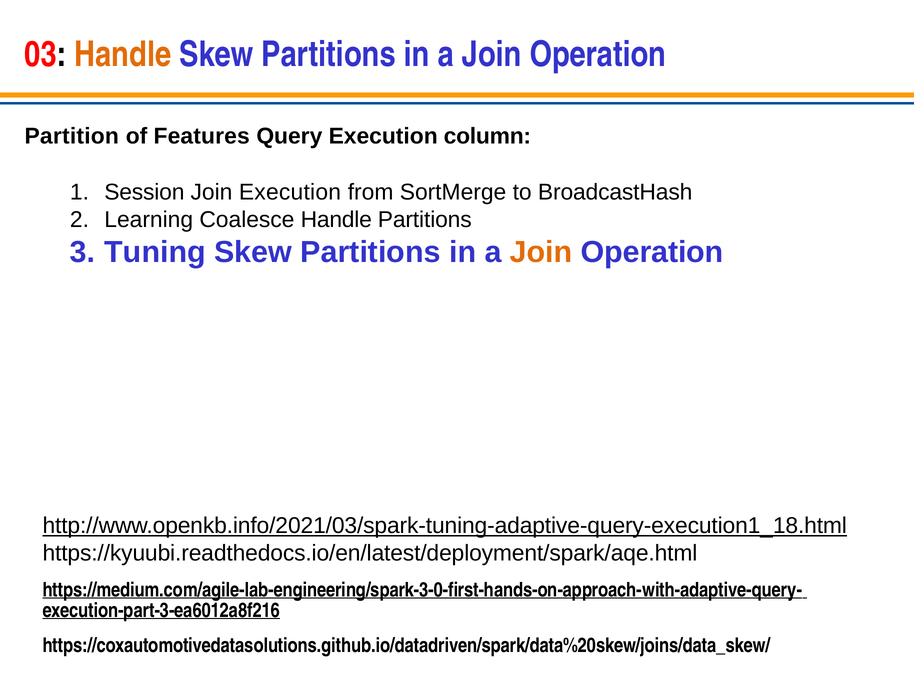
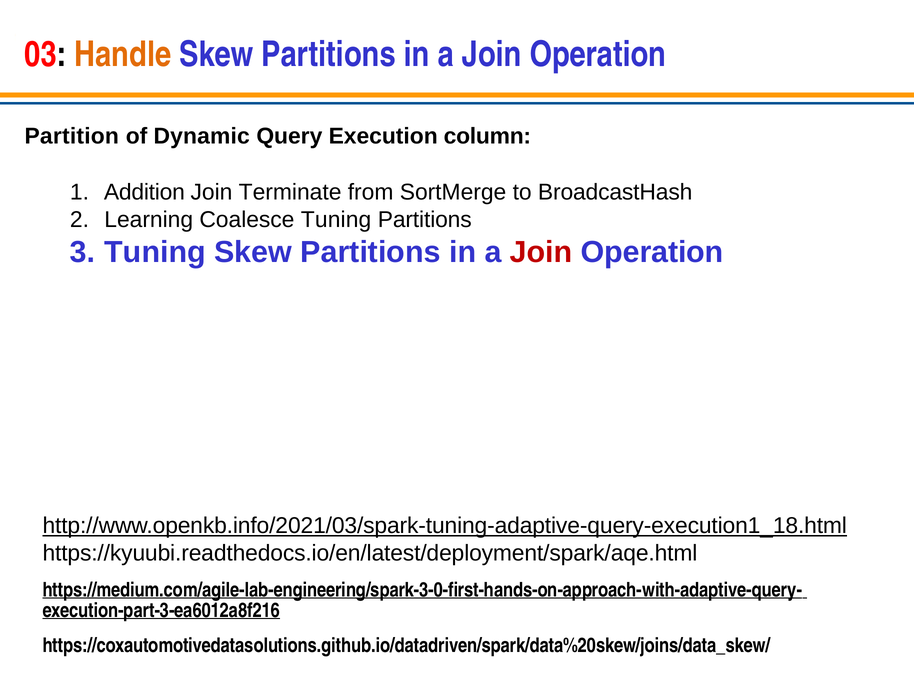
Features: Features -> Dynamic
Session: Session -> Addition
Join Execution: Execution -> Terminate
Coalesce Handle: Handle -> Tuning
Join at (541, 252) colour: orange -> red
